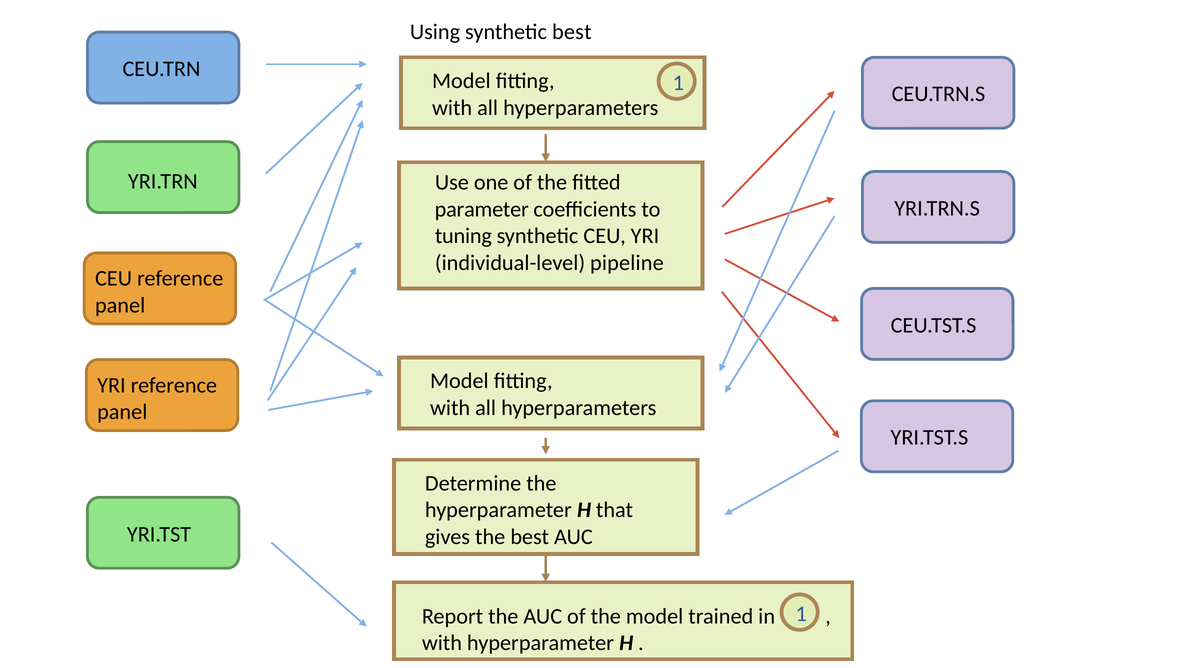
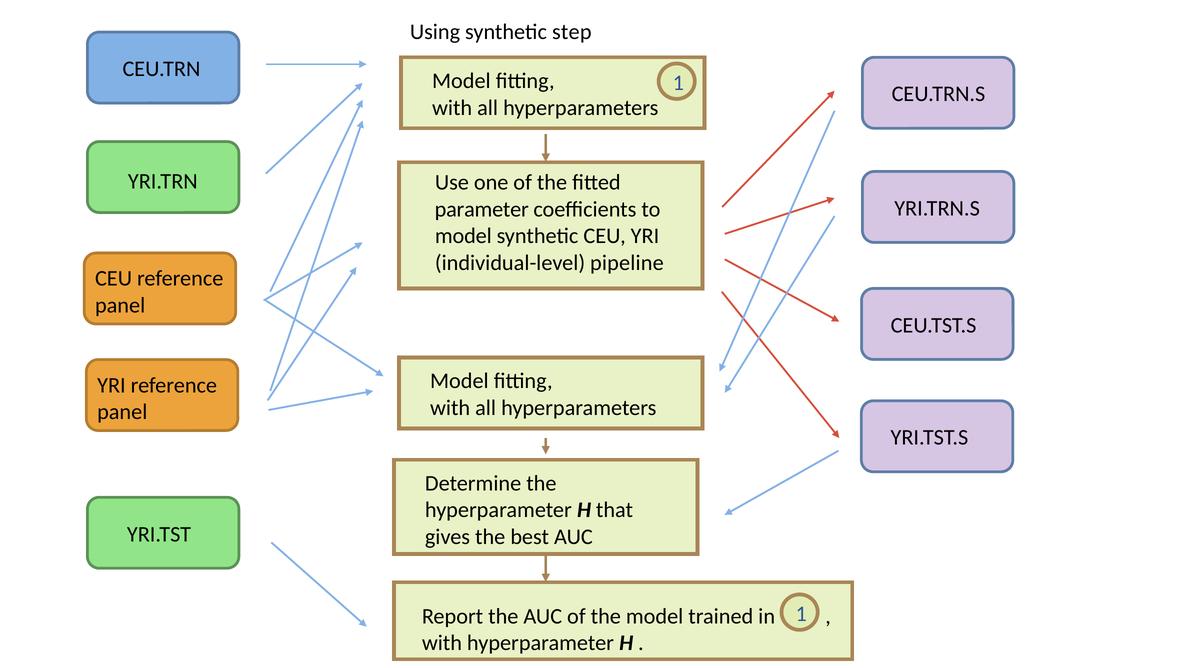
synthetic best: best -> step
tuning at (463, 236): tuning -> model
